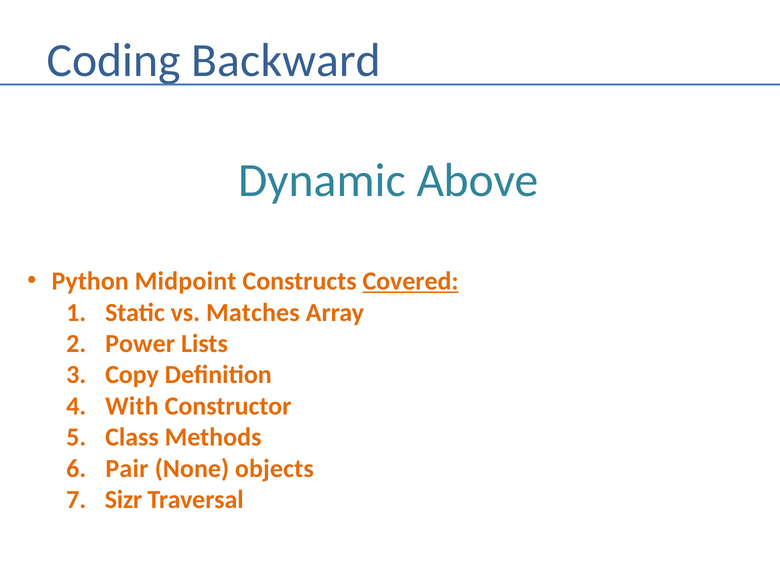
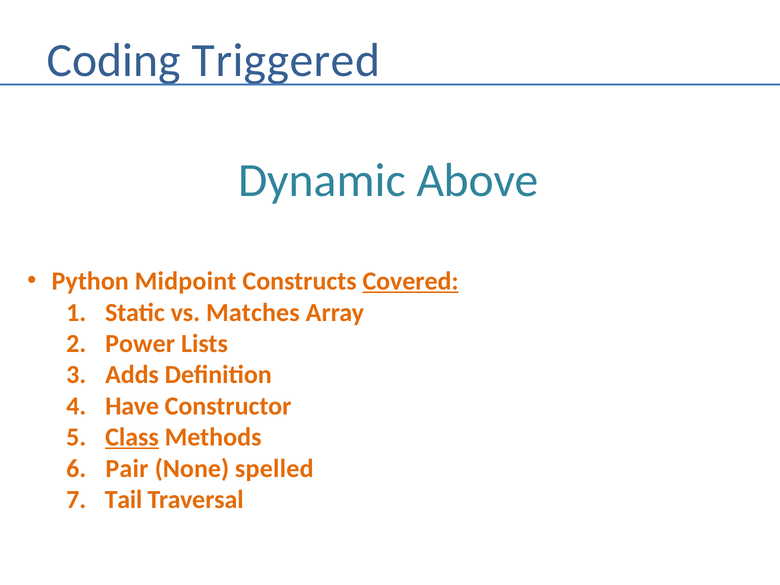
Backward: Backward -> Triggered
Copy: Copy -> Adds
With: With -> Have
Class underline: none -> present
objects: objects -> spelled
Sizr: Sizr -> Tail
